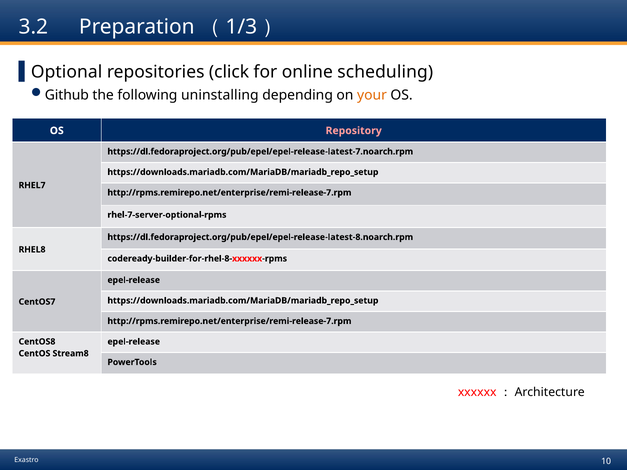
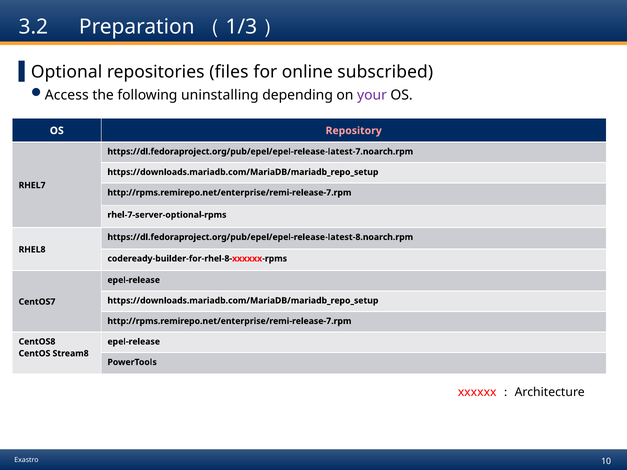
click: click -> files
scheduling: scheduling -> subscribed
Github: Github -> Access
your colour: orange -> purple
